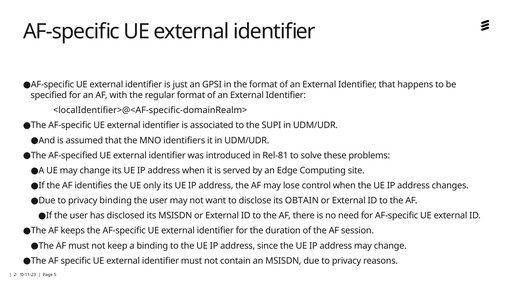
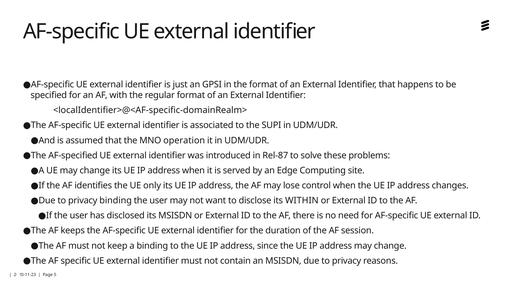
identifiers: identifiers -> operation
Rel-81: Rel-81 -> Rel-87
OBTAIN: OBTAIN -> WITHIN
